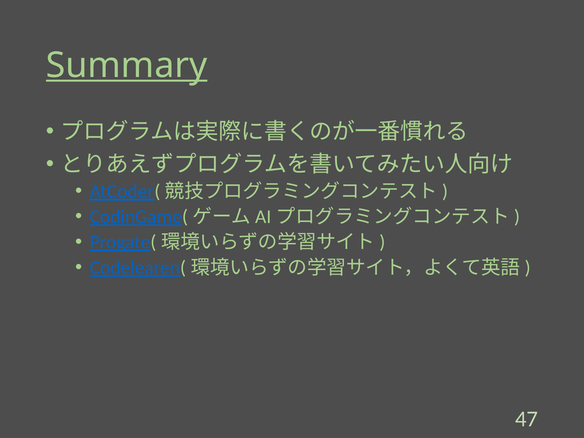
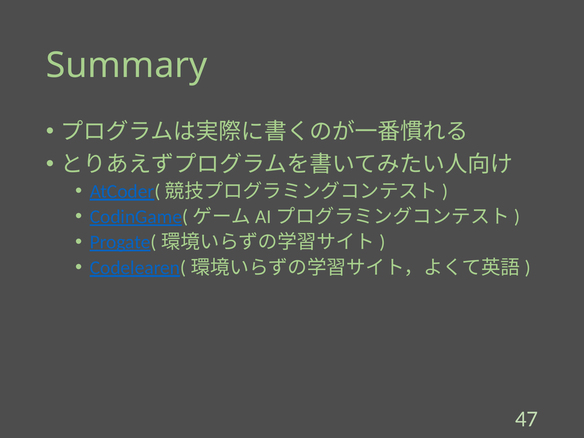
Summary underline: present -> none
